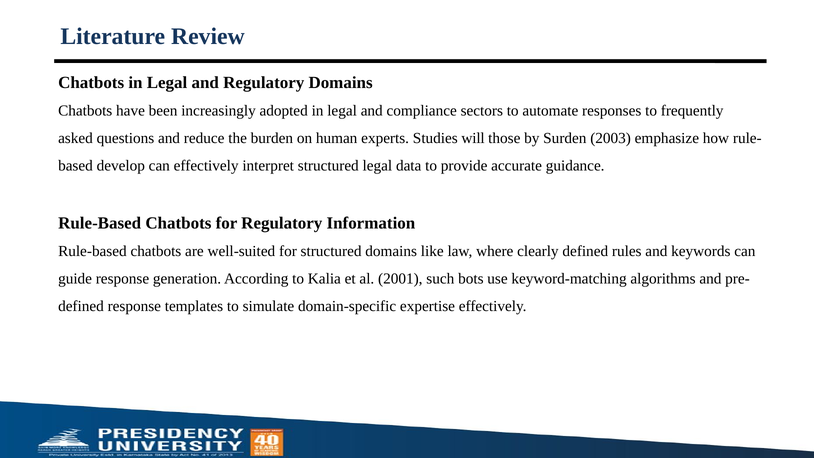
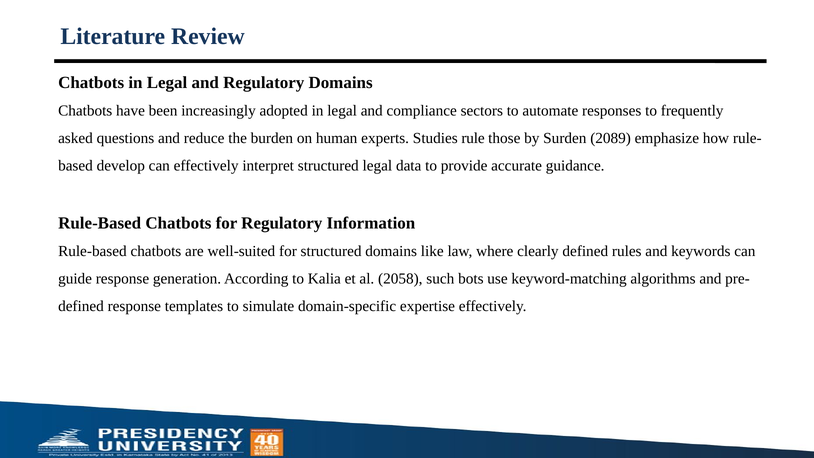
will: will -> rule
2003: 2003 -> 2089
2001: 2001 -> 2058
